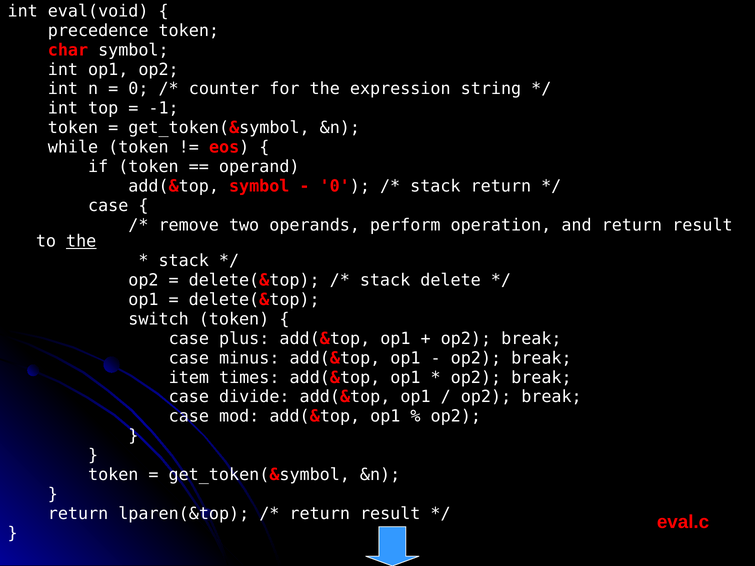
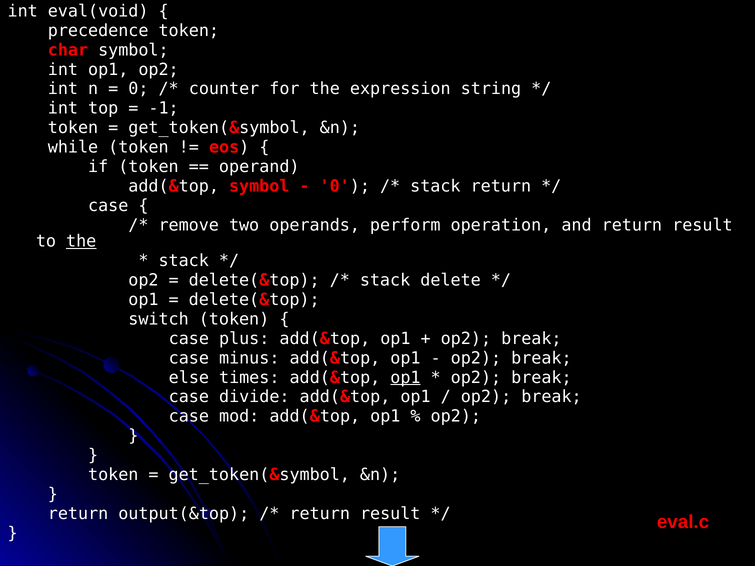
item: item -> else
op1 at (405, 378) underline: none -> present
lparen(&top: lparen(&top -> output(&top
